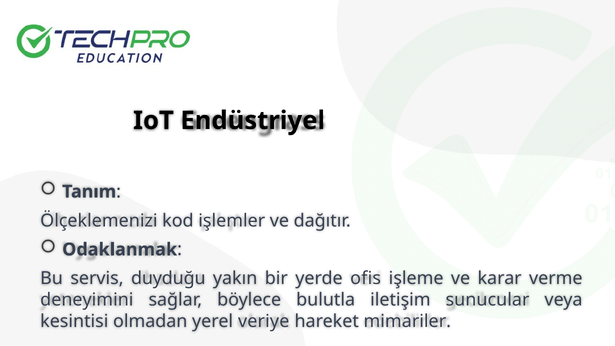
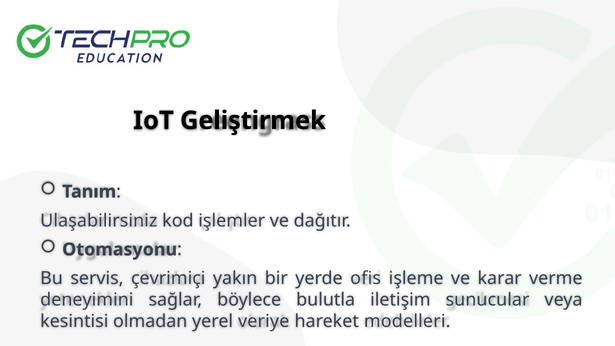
Endüstriyel: Endüstriyel -> Geliştirmek
Ölçeklemenizi: Ölçeklemenizi -> Ulaşabilirsiniz
Odaklanmak: Odaklanmak -> Otomasyonu
duyduğu: duyduğu -> çevrimiçi
mimariler: mimariler -> modelleri
